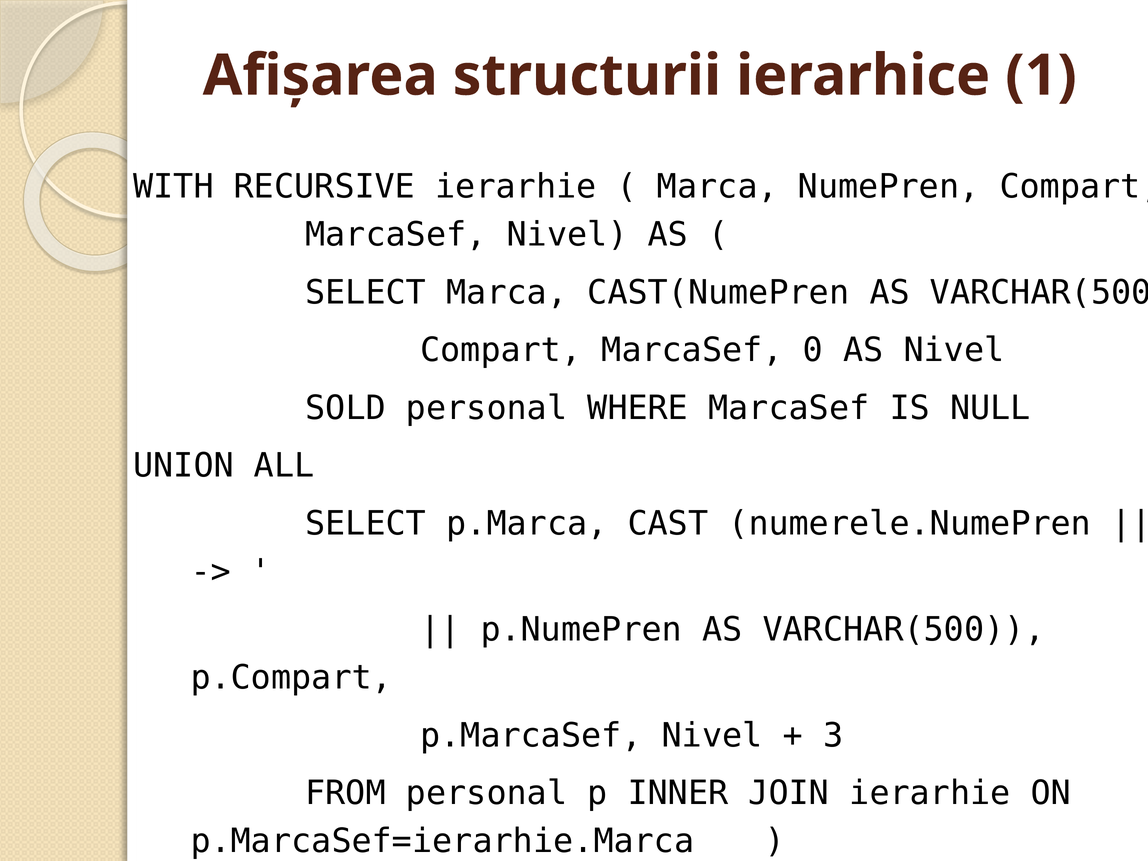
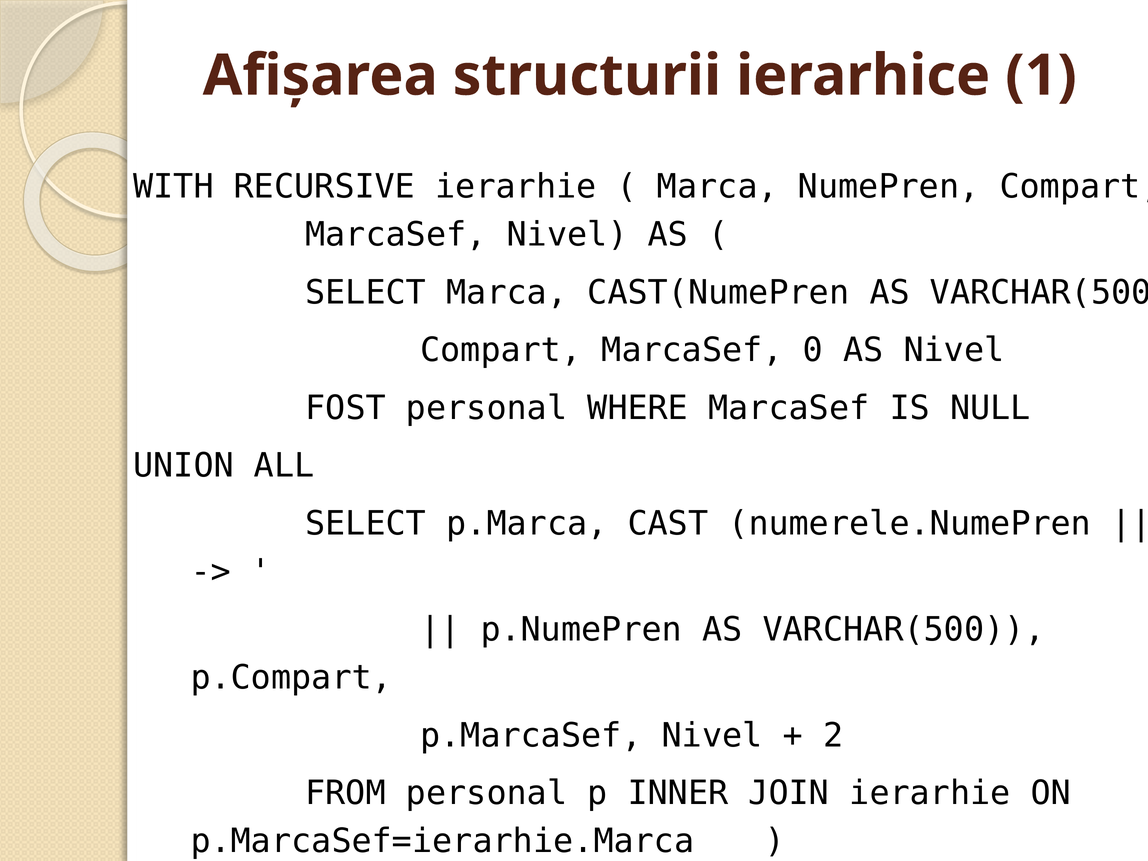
SOLD: SOLD -> FOST
3 at (833, 735): 3 -> 2
